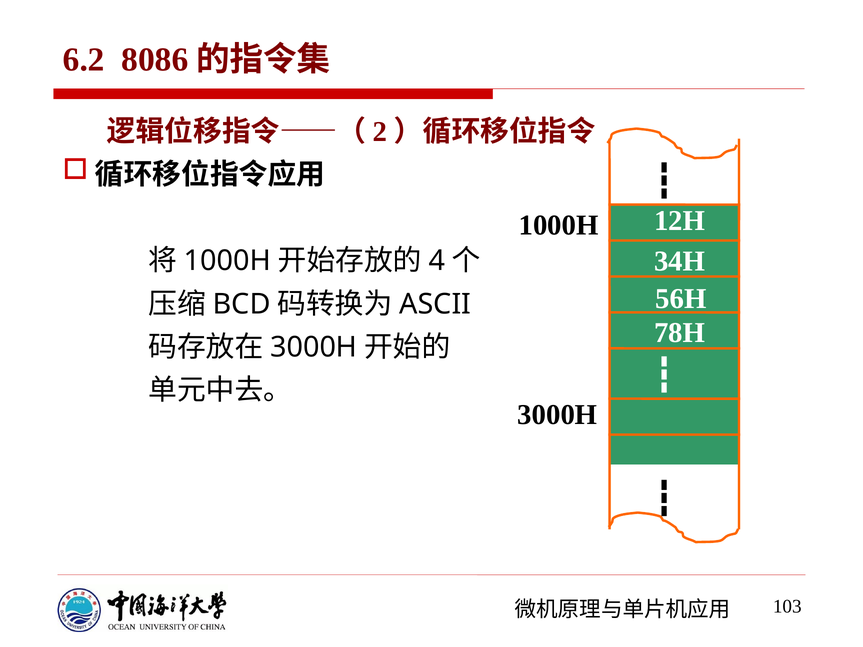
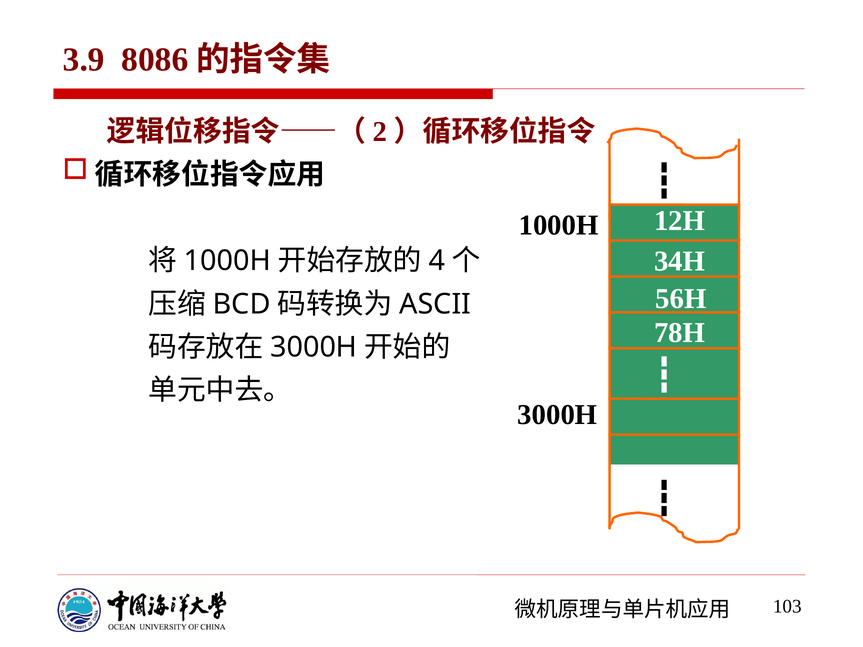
6.2: 6.2 -> 3.9
